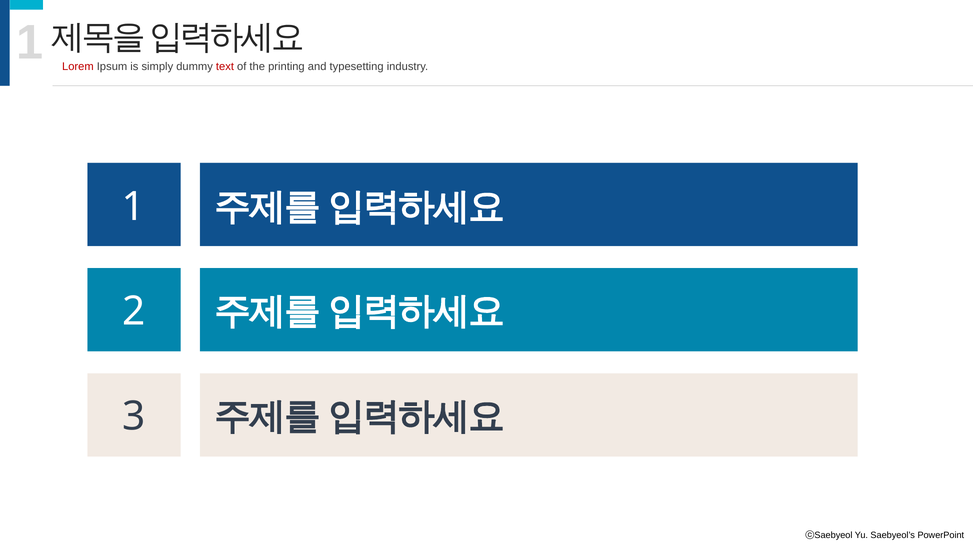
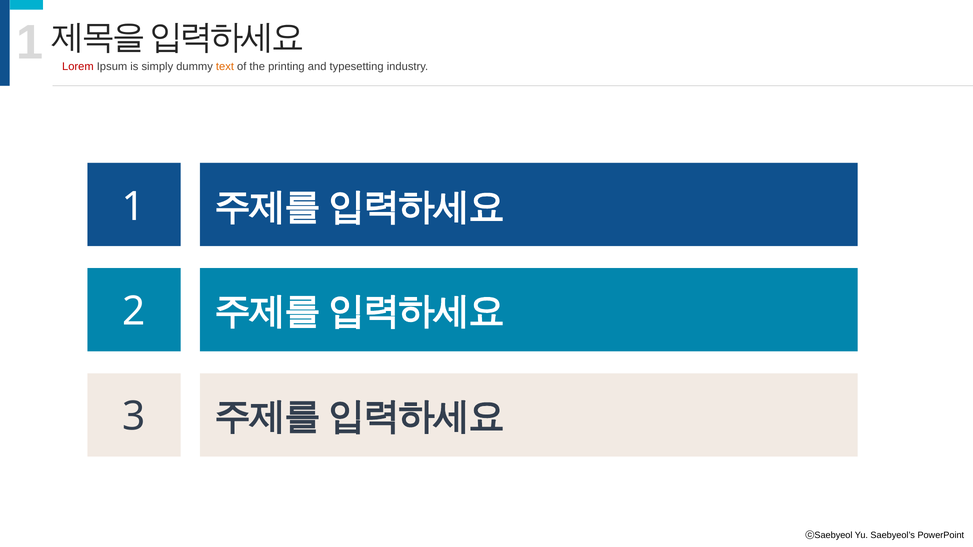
text colour: red -> orange
